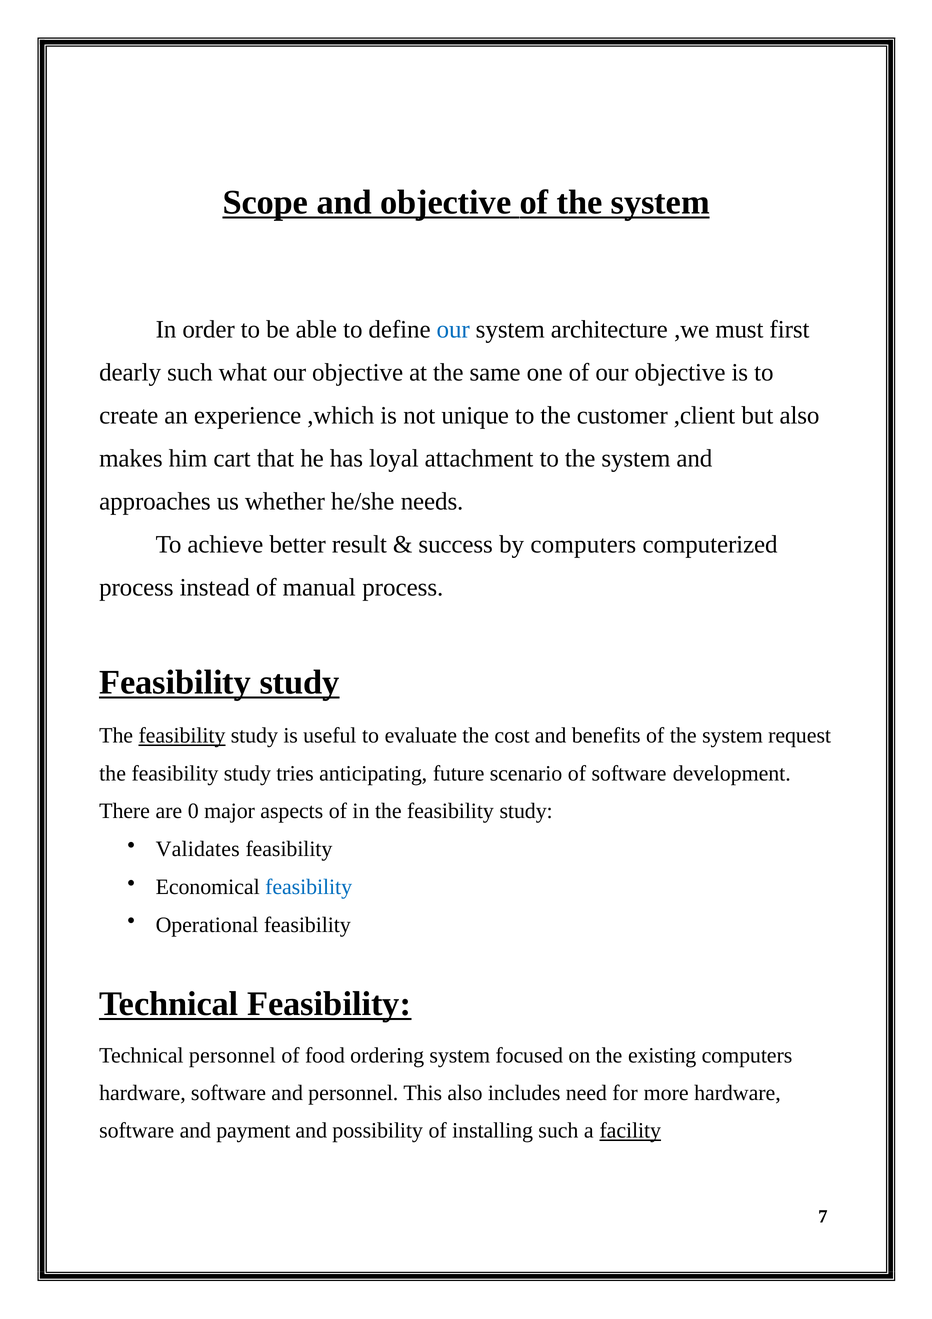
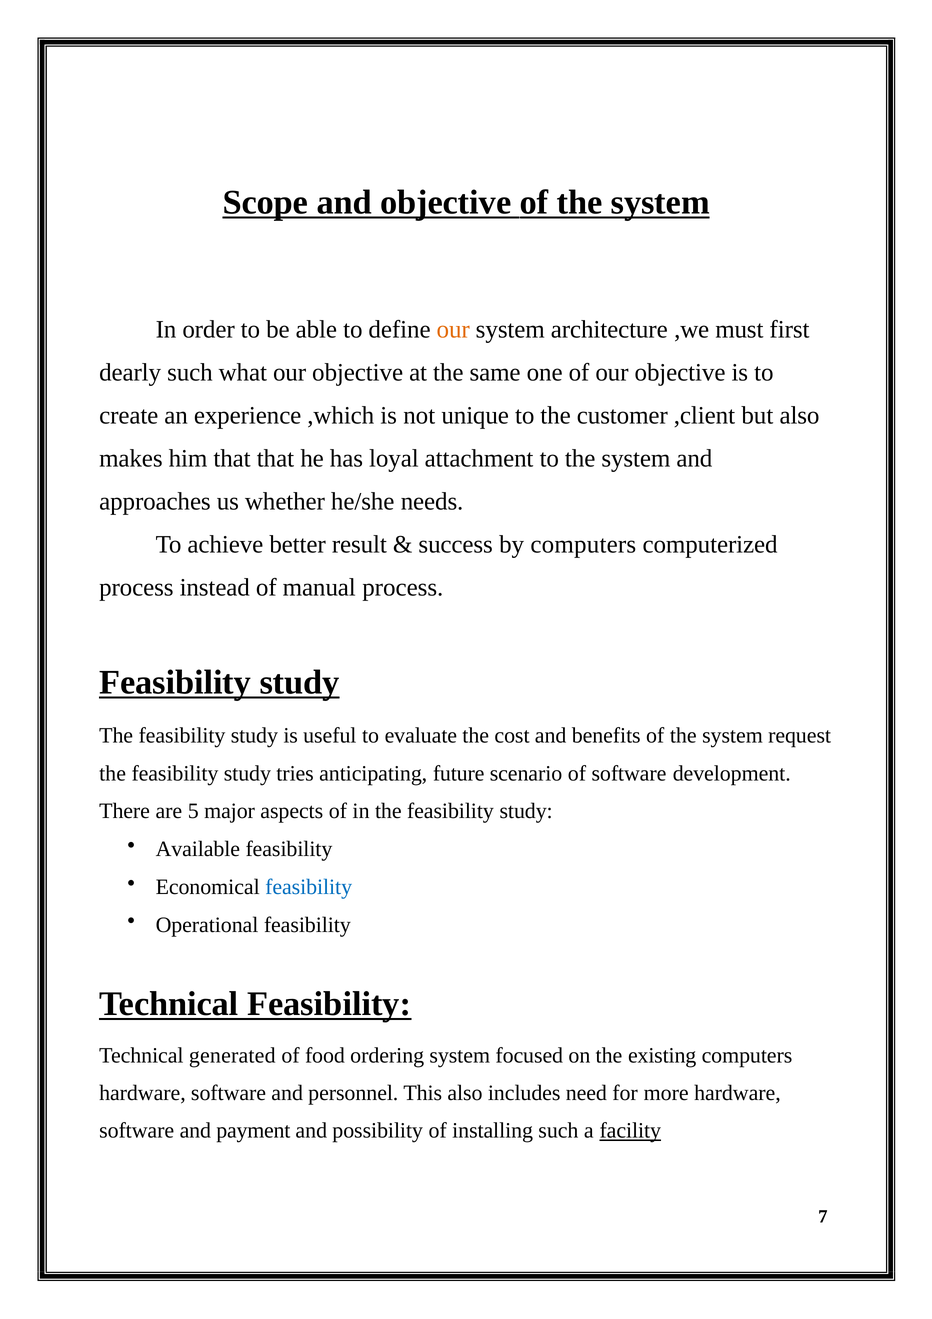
our at (453, 330) colour: blue -> orange
him cart: cart -> that
feasibility at (182, 736) underline: present -> none
0: 0 -> 5
Validates: Validates -> Available
Technical personnel: personnel -> generated
